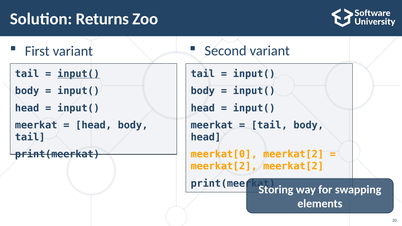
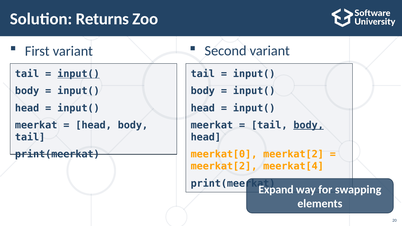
body at (309, 125) underline: none -> present
meerkat[2 meerkat[2: meerkat[2 -> meerkat[4
Storing: Storing -> Expand
